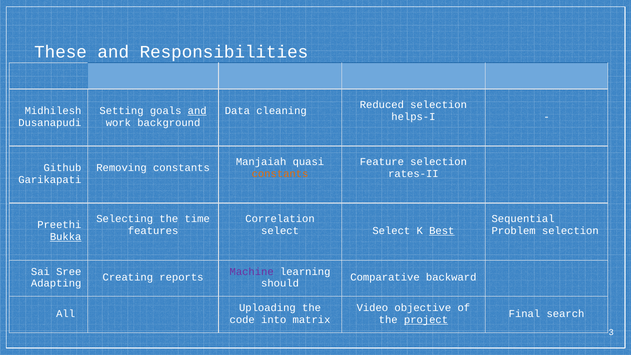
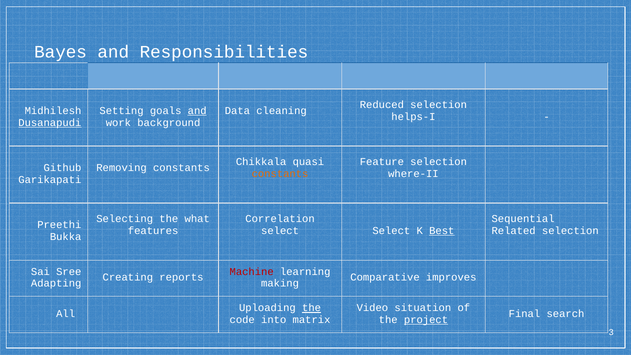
These: These -> Bayes
Dusanapudi underline: none -> present
Manjaiah: Manjaiah -> Chikkala
rates-II: rates-II -> where-II
time: time -> what
Problem: Problem -> Related
Bukka underline: present -> none
Machine colour: purple -> red
backward: backward -> improves
should: should -> making
the at (312, 308) underline: none -> present
objective: objective -> situation
